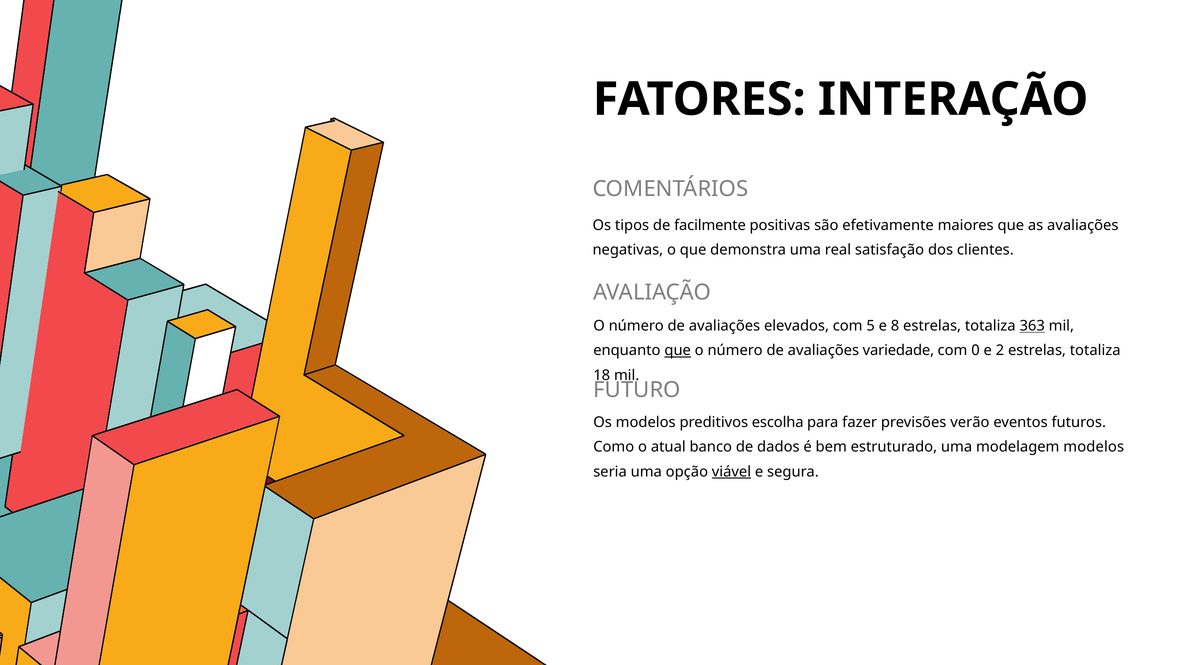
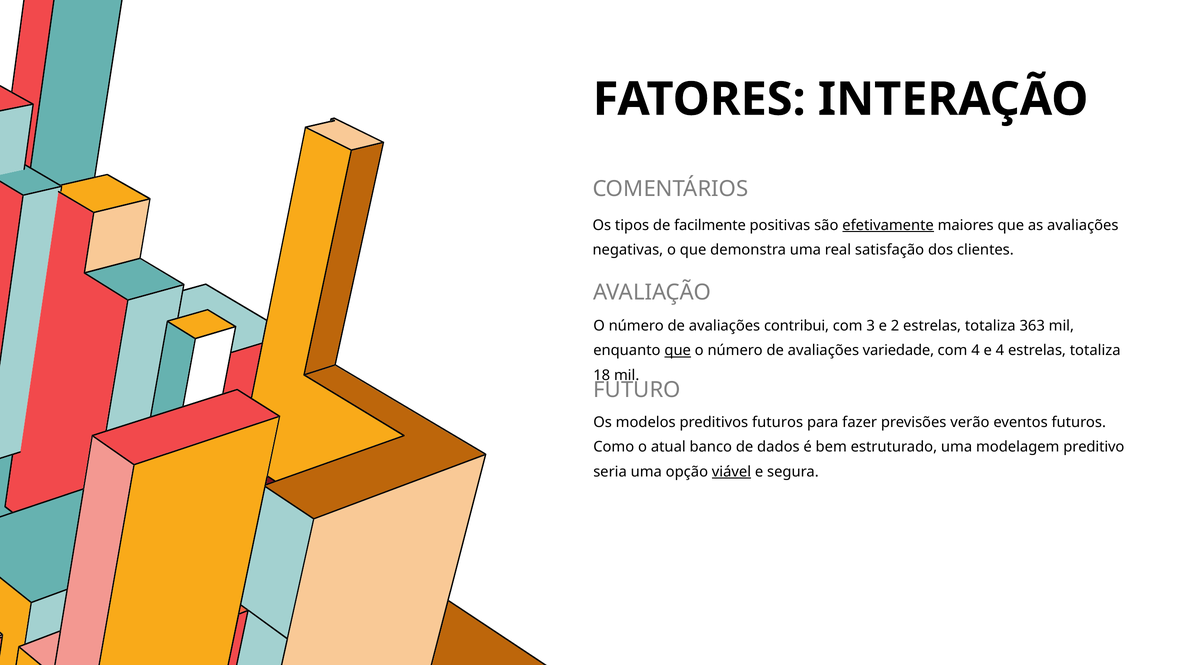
efetivamente underline: none -> present
elevados: elevados -> contribui
5: 5 -> 3
8: 8 -> 2
363 underline: present -> none
com 0: 0 -> 4
e 2: 2 -> 4
preditivos escolha: escolha -> futuros
modelagem modelos: modelos -> preditivo
